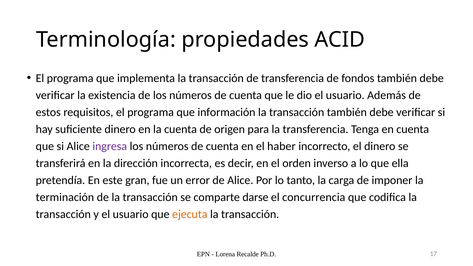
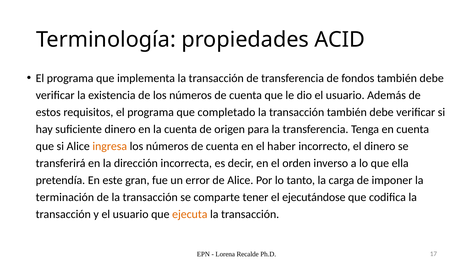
información: información -> completado
ingresa colour: purple -> orange
darse: darse -> tener
concurrencia: concurrencia -> ejecutándose
